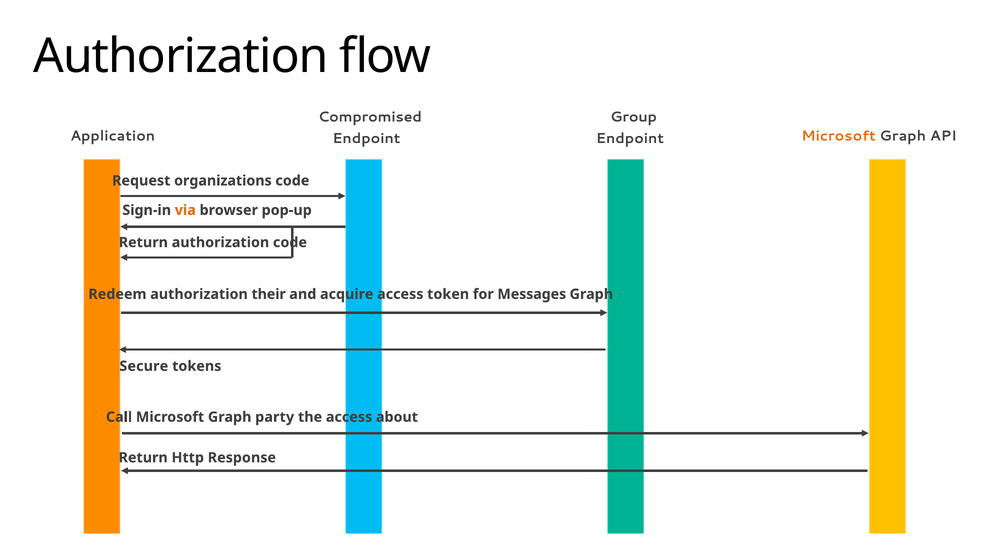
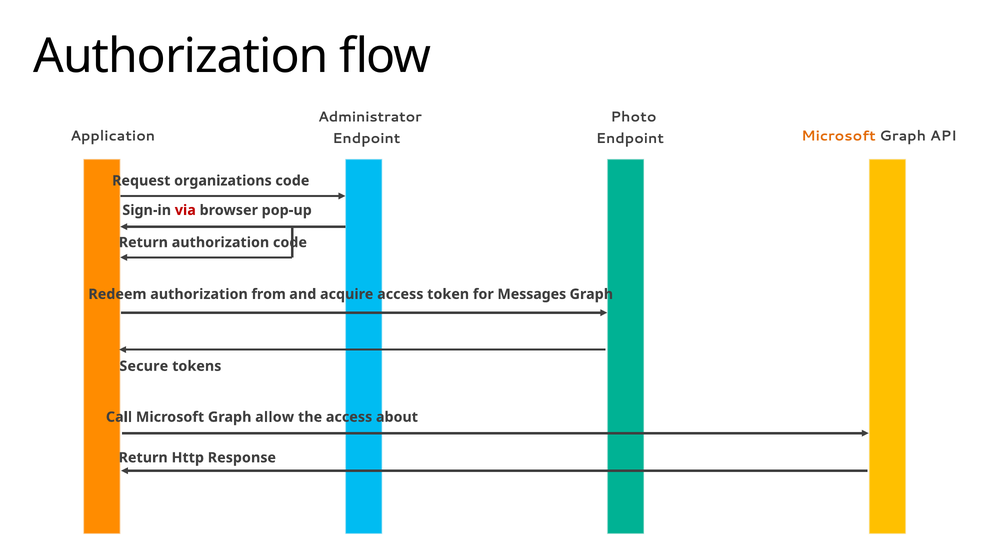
Compromised: Compromised -> Administrator
Group: Group -> Photo
via colour: orange -> red
their: their -> from
party: party -> allow
